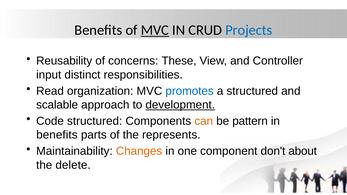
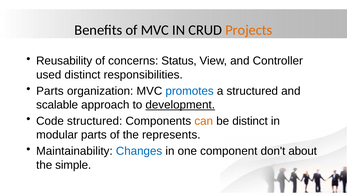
MVC at (155, 30) underline: present -> none
Projects colour: blue -> orange
These: These -> Status
input: input -> used
Read at (50, 91): Read -> Parts
be pattern: pattern -> distinct
benefits at (57, 135): benefits -> modular
Changes colour: orange -> blue
delete: delete -> simple
